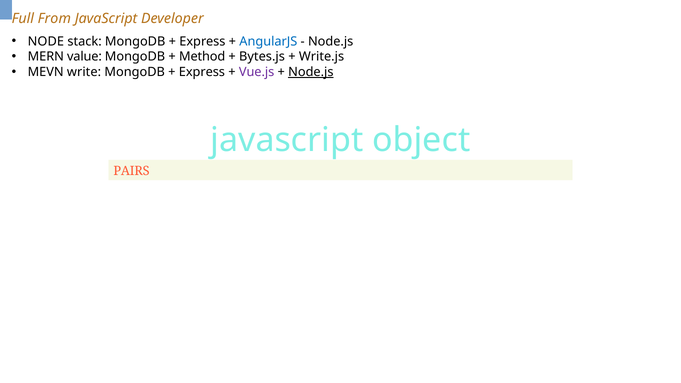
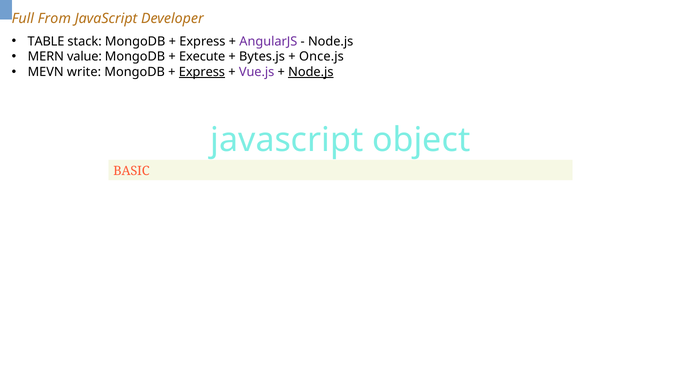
NODE: NODE -> TABLE
AngularJS colour: blue -> purple
Method: Method -> Execute
Write.js: Write.js -> Once.js
Express at (202, 72) underline: none -> present
PAIRS: PAIRS -> BASIC
